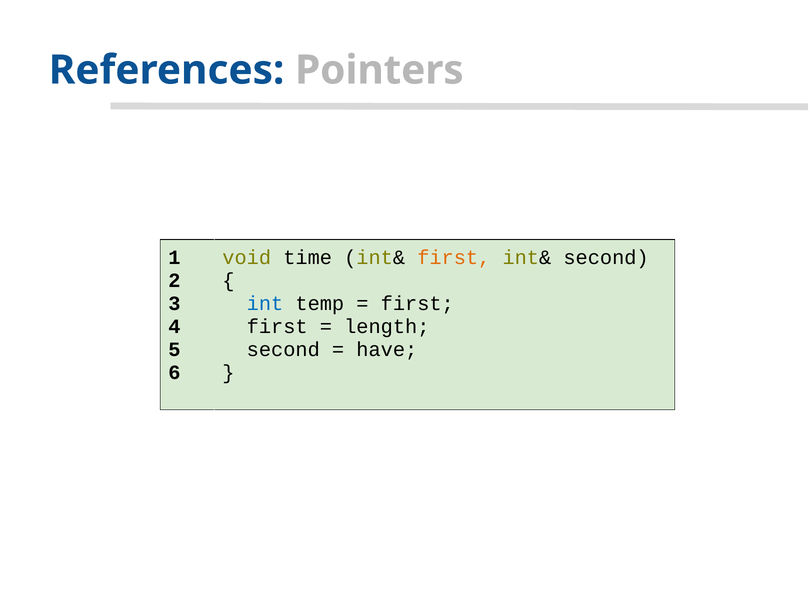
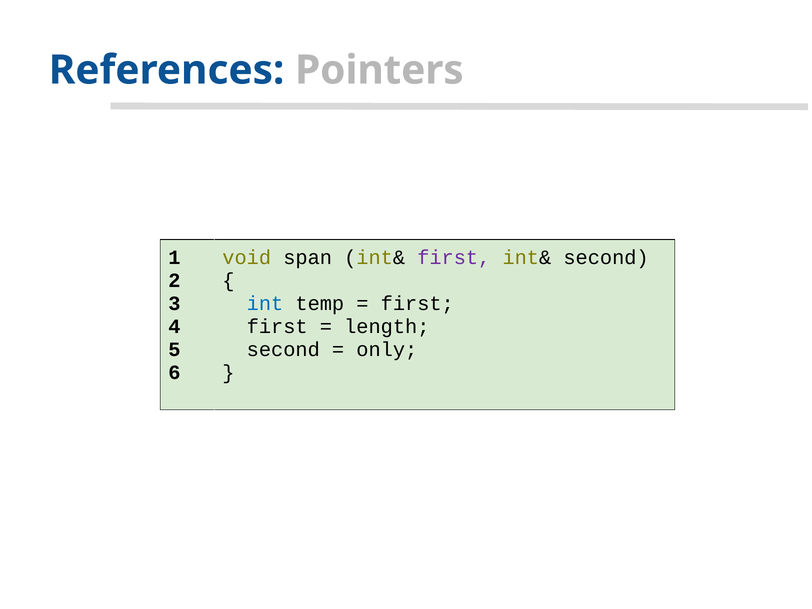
time: time -> span
first at (454, 258) colour: orange -> purple
have: have -> only
